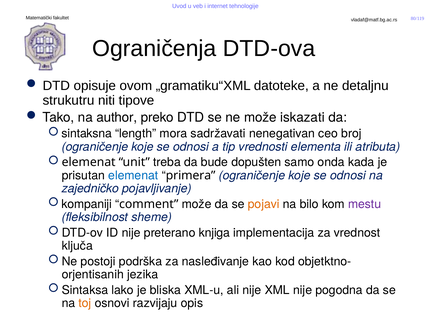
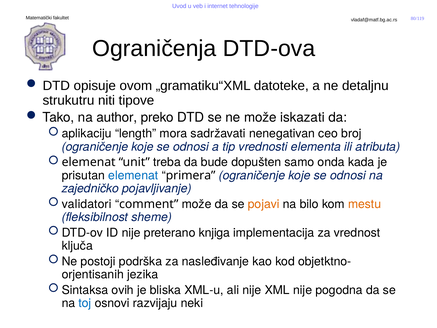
sintaksna: sintaksna -> aplikaciju
kompaniji: kompaniji -> validatori
mestu colour: purple -> orange
lako: lako -> ovih
toj colour: orange -> blue
opis: opis -> neki
